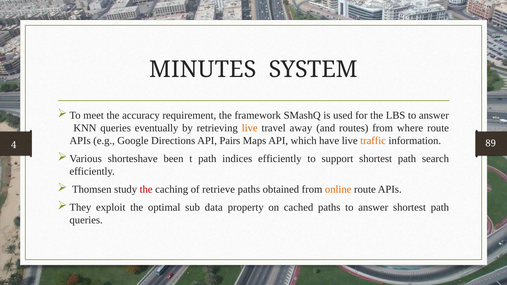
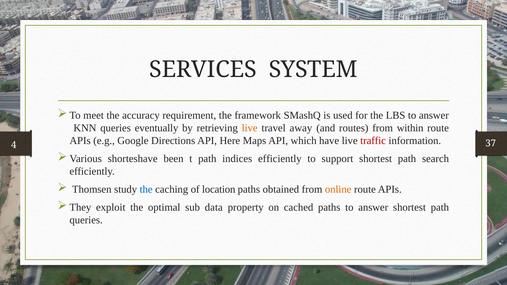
MINUTES: MINUTES -> SERVICES
where: where -> within
Pairs: Pairs -> Here
traffic colour: orange -> red
89: 89 -> 37
the at (146, 189) colour: red -> blue
retrieve: retrieve -> location
